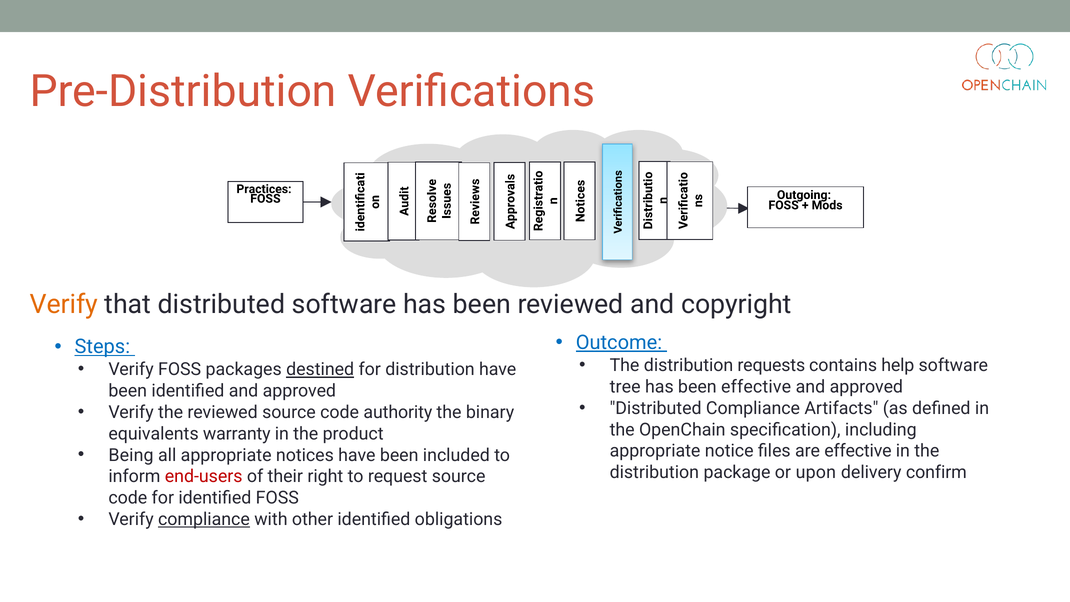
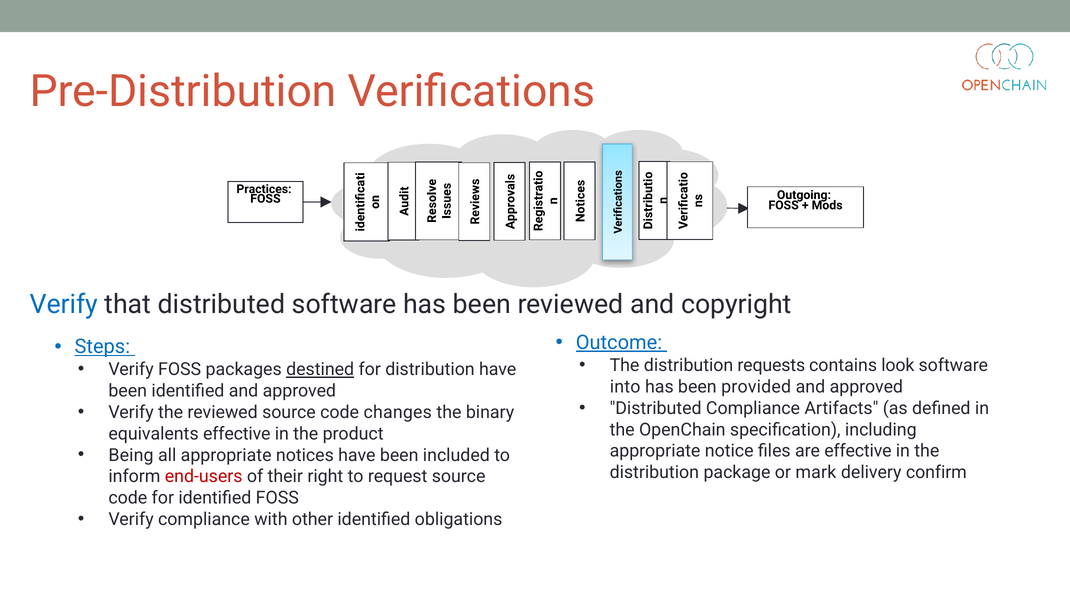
Verify at (64, 304) colour: orange -> blue
help: help -> look
tree: tree -> into
been effective: effective -> provided
authority: authority -> changes
equivalents warranty: warranty -> effective
upon: upon -> mark
compliance at (204, 519) underline: present -> none
